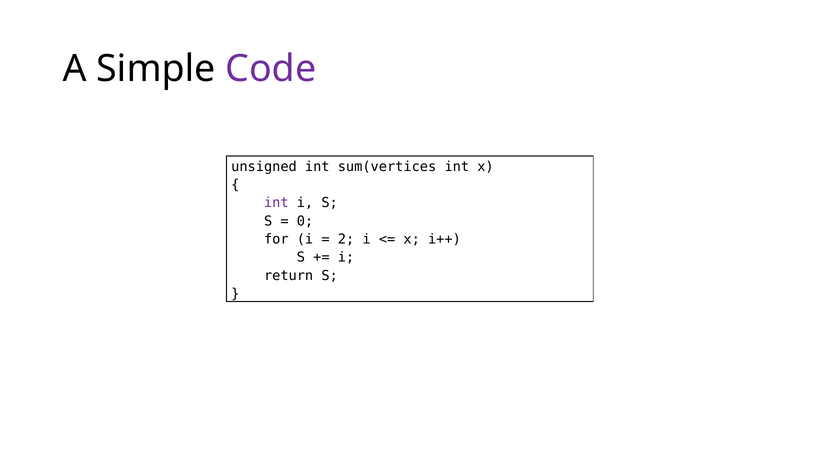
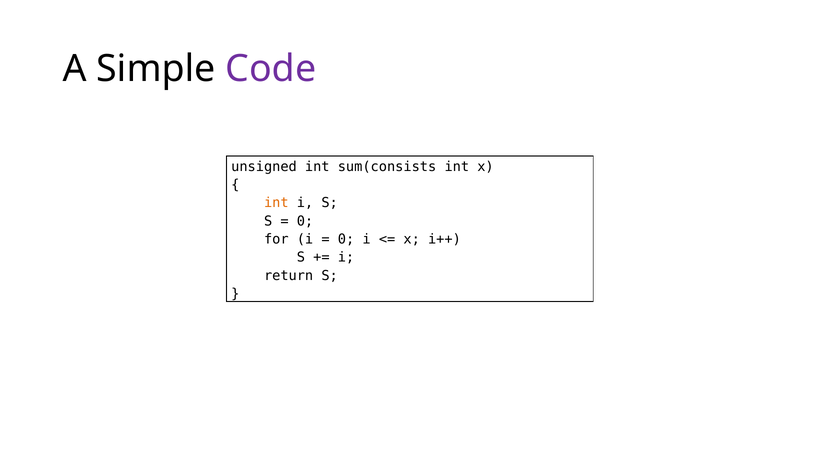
sum(vertices: sum(vertices -> sum(consists
int at (276, 203) colour: purple -> orange
2 at (346, 239): 2 -> 0
